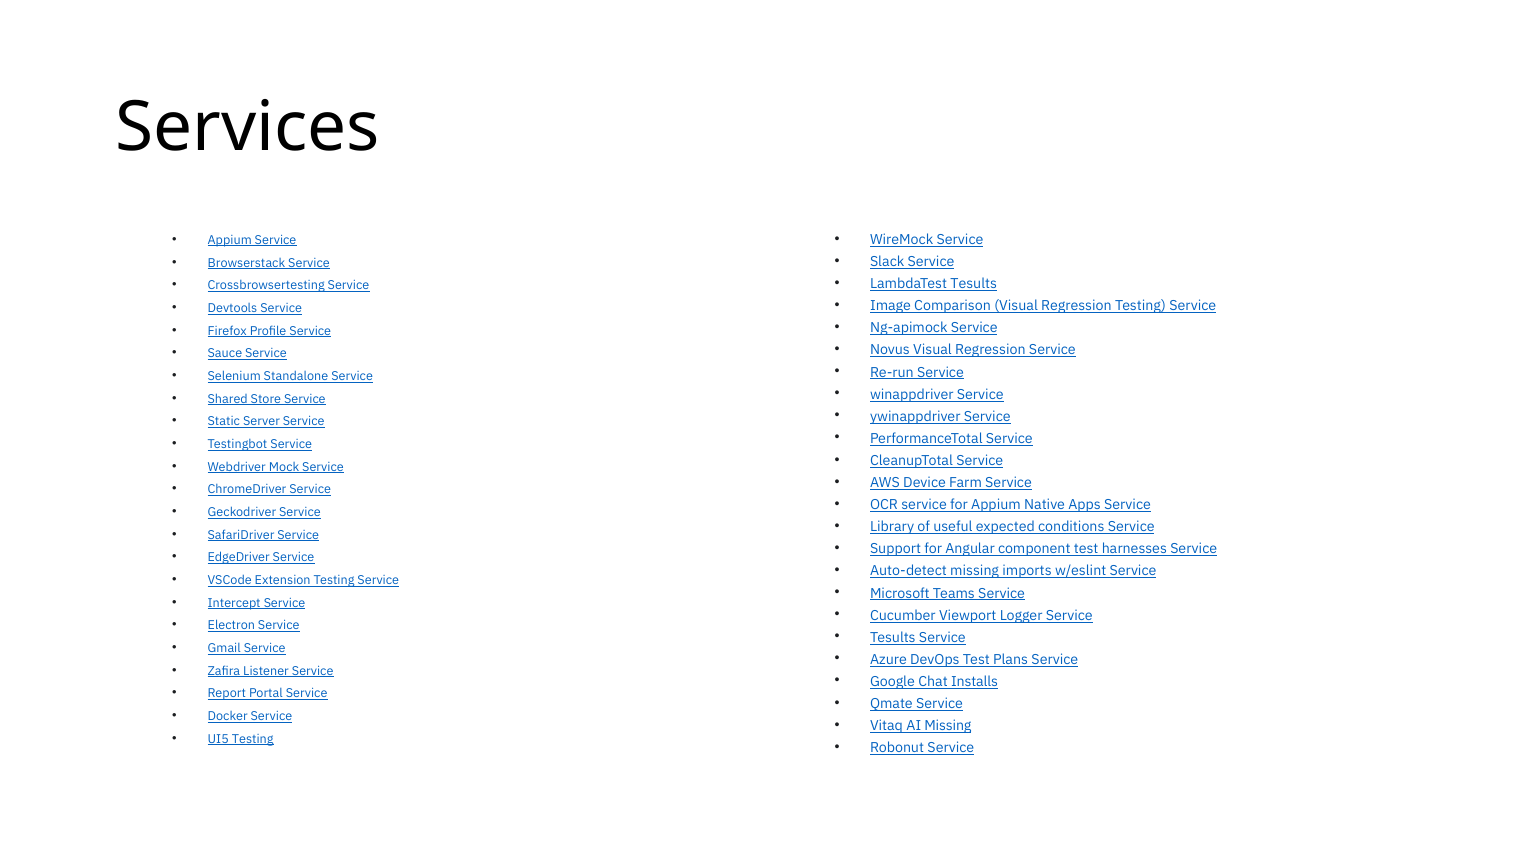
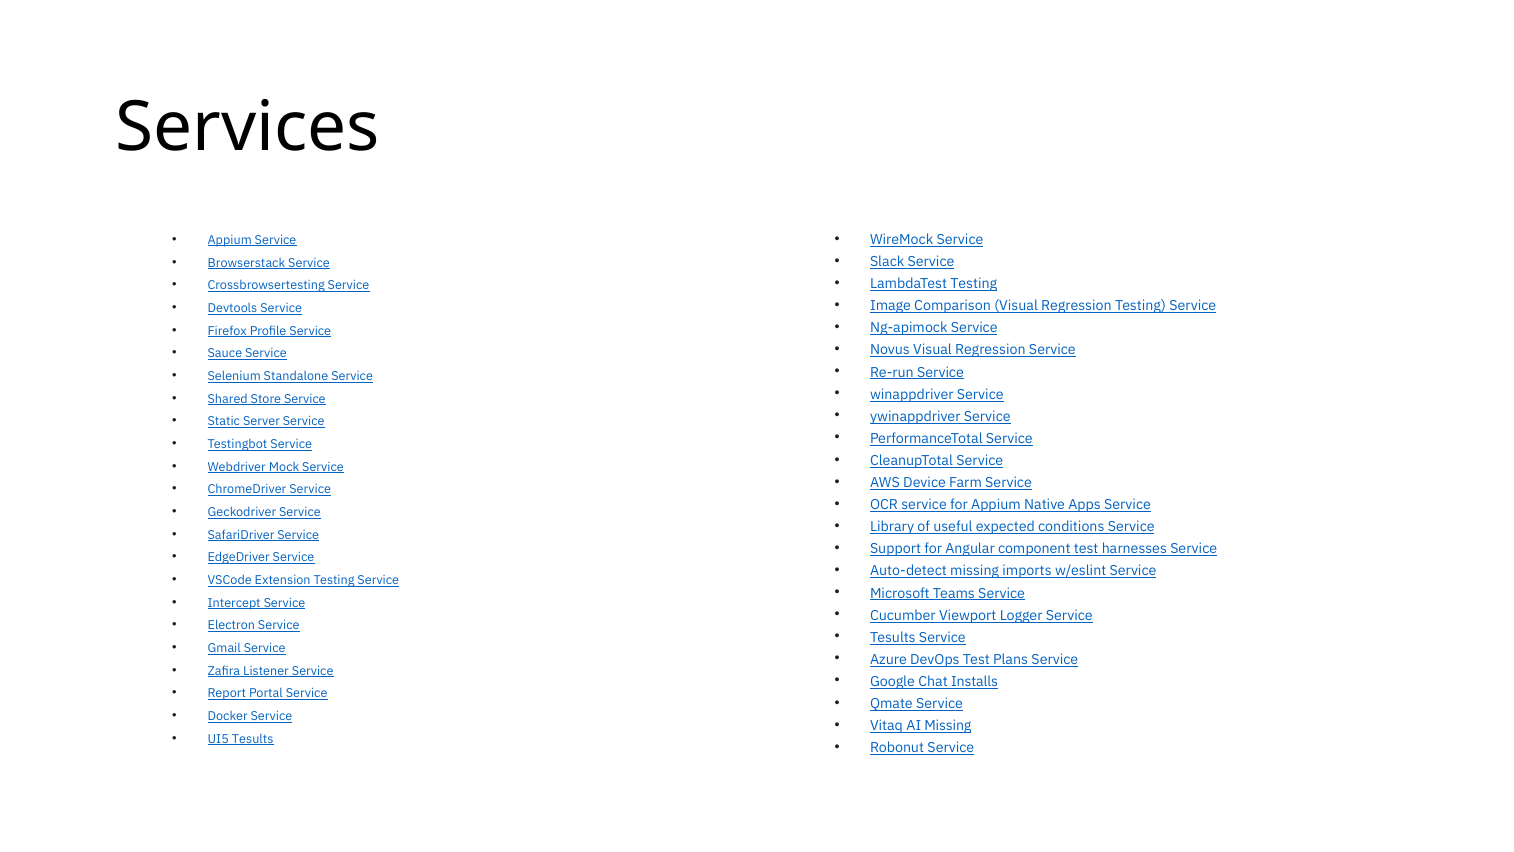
LambdaTest Tesults: Tesults -> Testing
UI5 Testing: Testing -> Tesults
